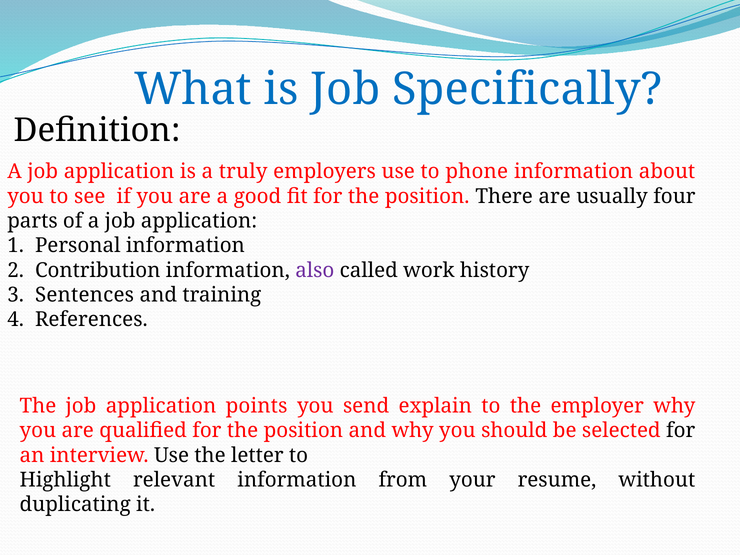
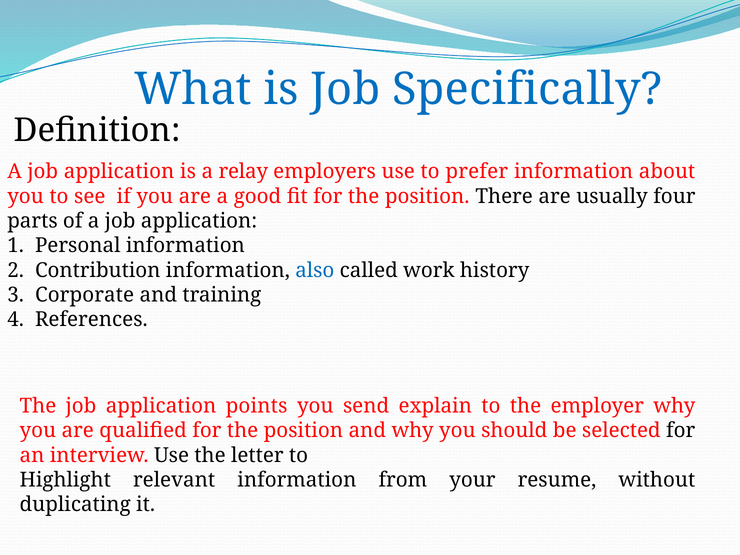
truly: truly -> relay
phone: phone -> prefer
also colour: purple -> blue
Sentences: Sentences -> Corporate
